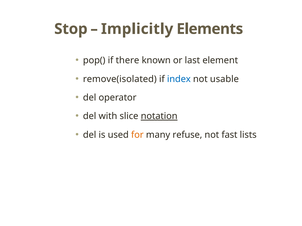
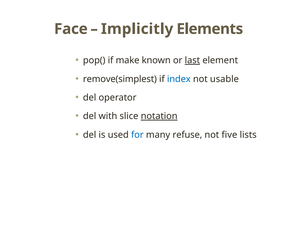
Stop: Stop -> Face
there: there -> make
last underline: none -> present
remove(isolated: remove(isolated -> remove(simplest
for colour: orange -> blue
fast: fast -> five
